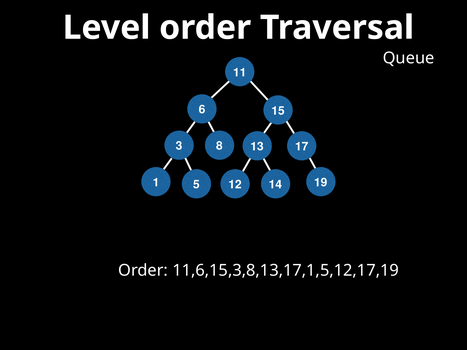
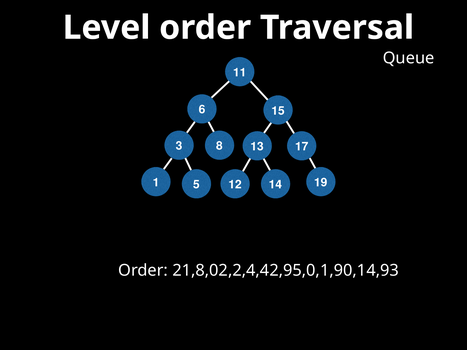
11,6,15,3,8,13,17,1,5,12,17,19: 11,6,15,3,8,13,17,1,5,12,17,19 -> 21,8,02,2,4,42,95,0,1,90,14,93
